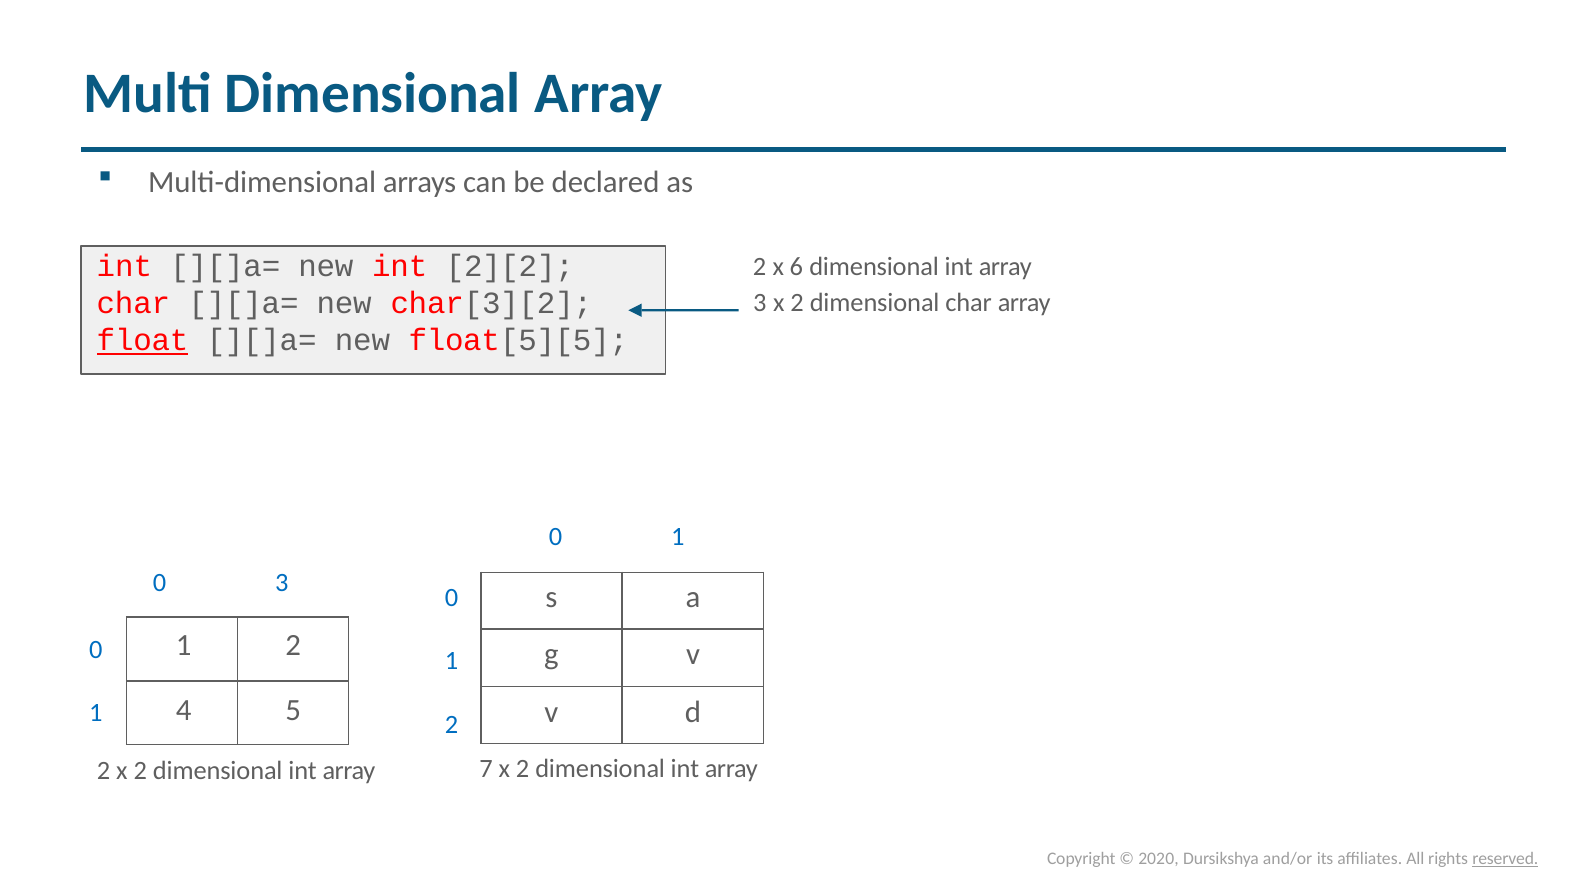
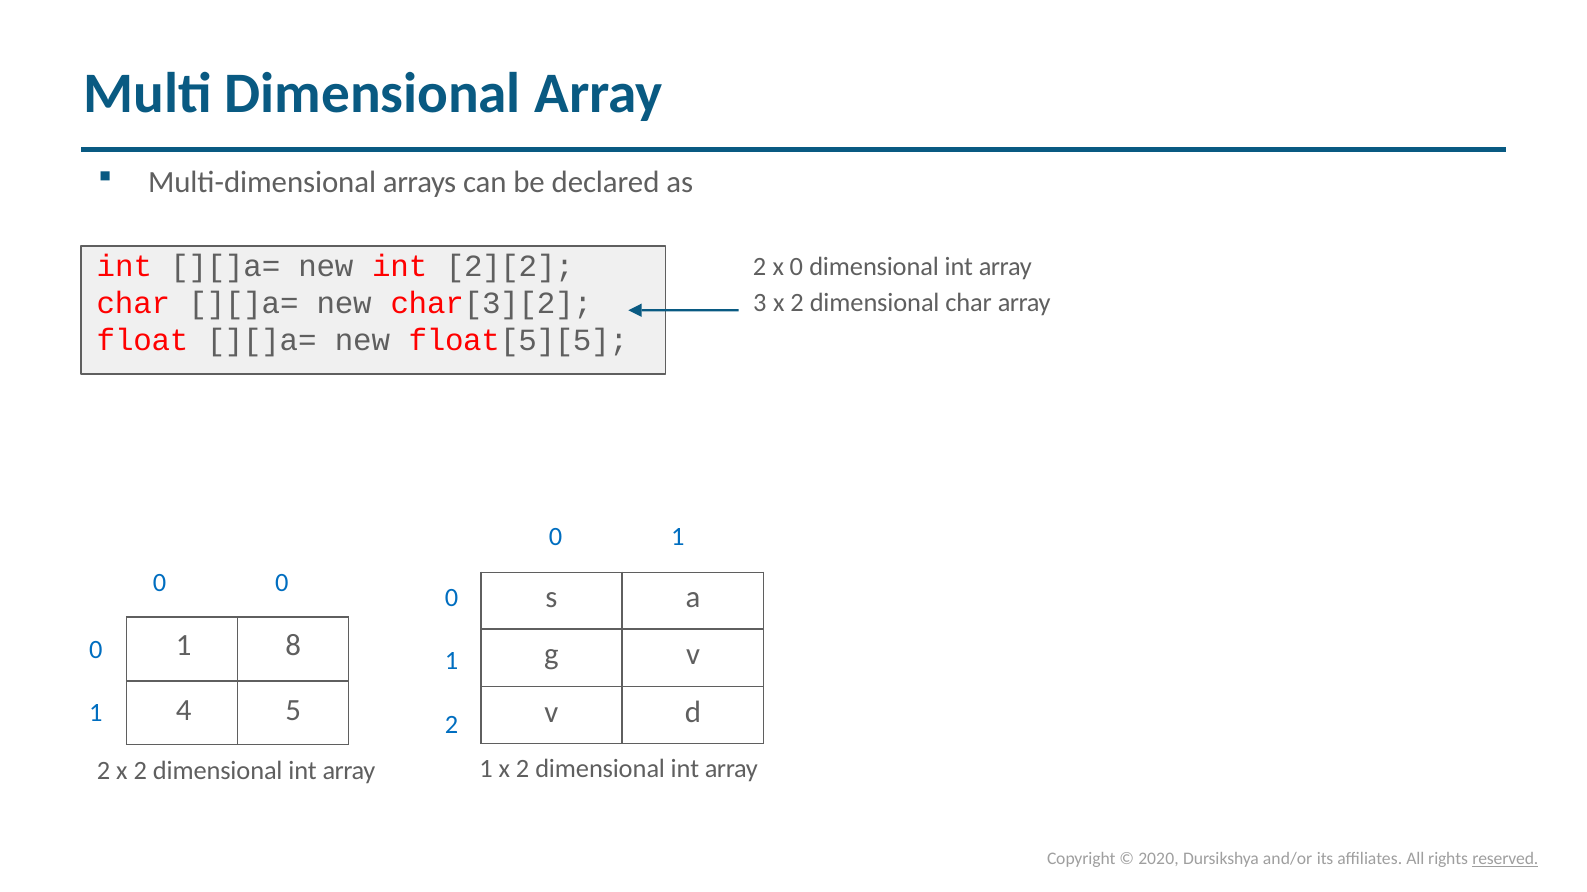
6 at (796, 267): 6 -> 0
float underline: present -> none
3 at (282, 583): 3 -> 0
2 at (293, 646): 2 -> 8
array 7: 7 -> 1
